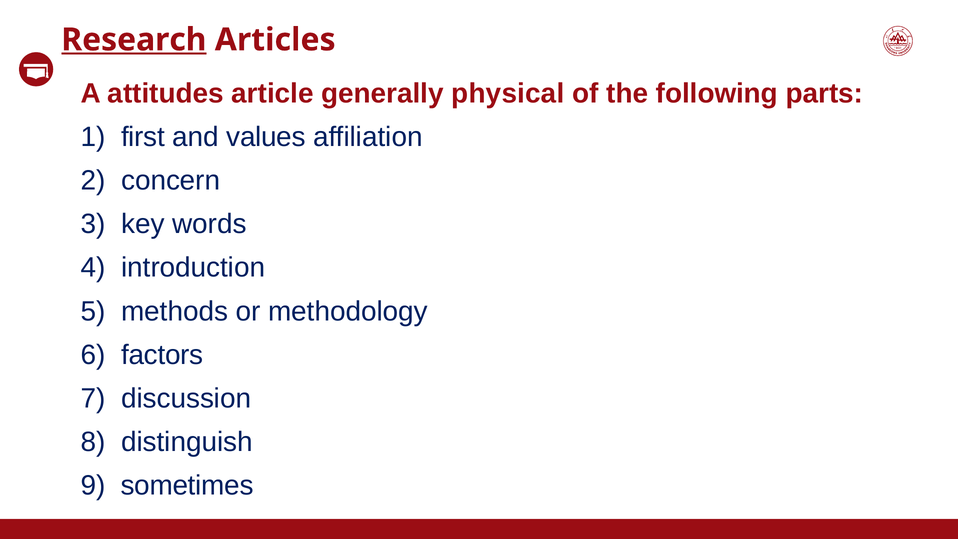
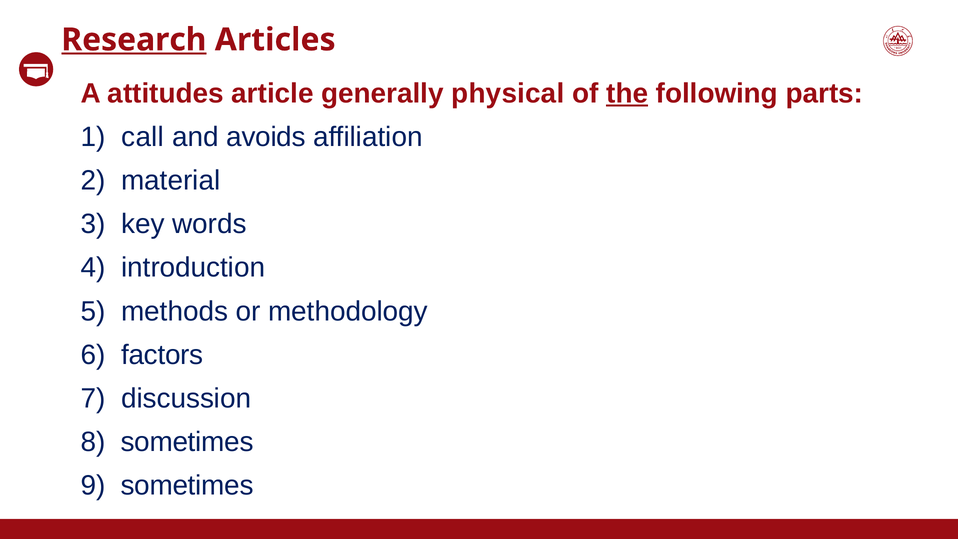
the underline: none -> present
first: first -> call
values: values -> avoids
concern: concern -> material
distinguish at (187, 442): distinguish -> sometimes
